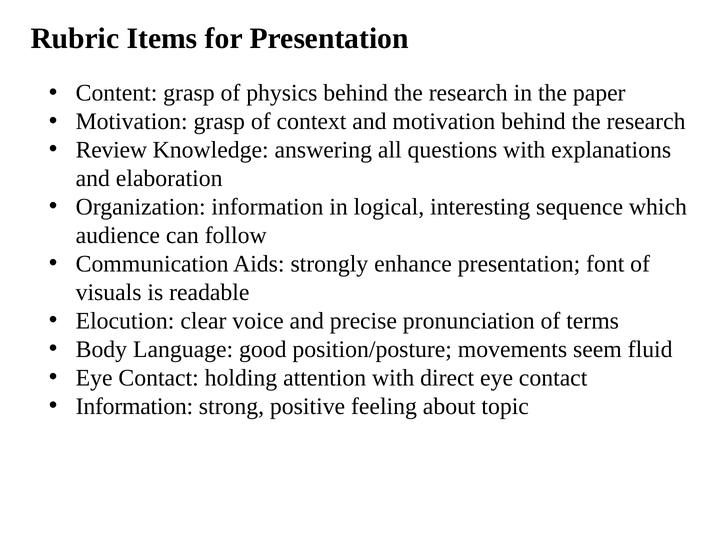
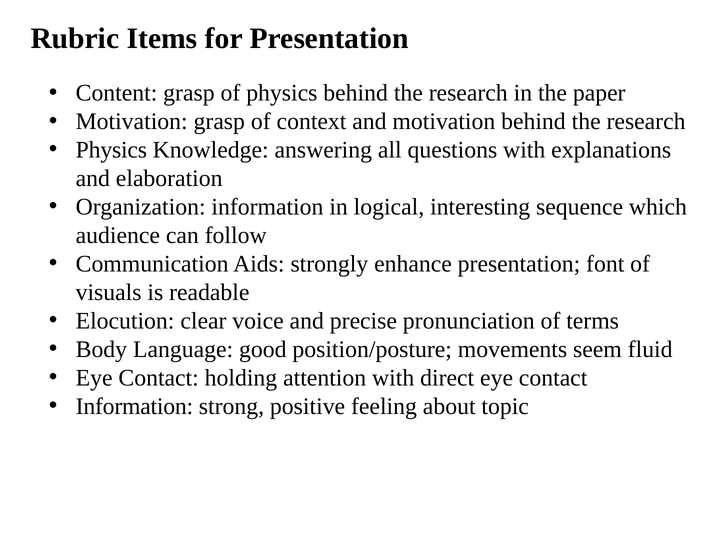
Review at (111, 150): Review -> Physics
